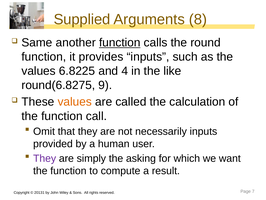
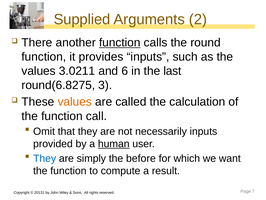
8: 8 -> 2
Same: Same -> There
6.8225: 6.8225 -> 3.0211
4: 4 -> 6
like: like -> last
9: 9 -> 3
human underline: none -> present
They at (45, 158) colour: purple -> blue
asking: asking -> before
